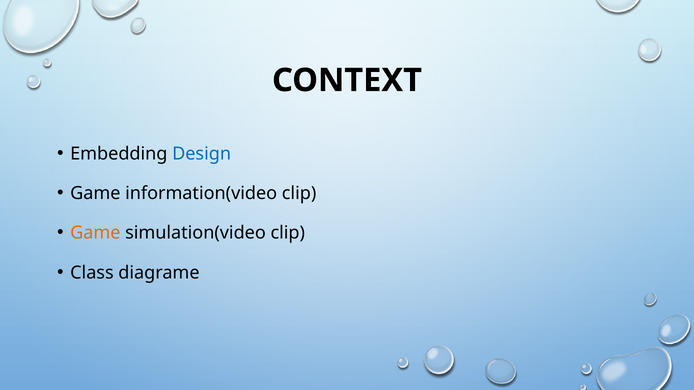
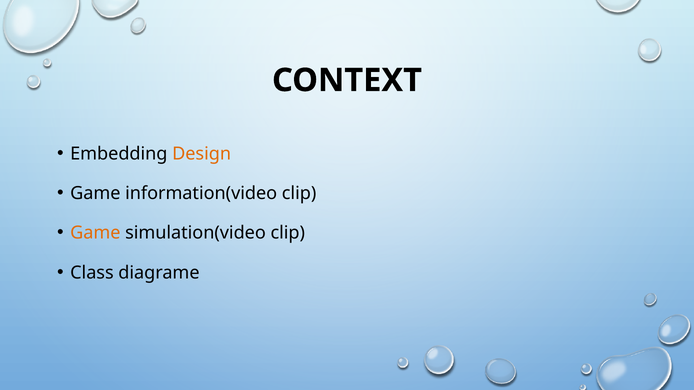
Design colour: blue -> orange
